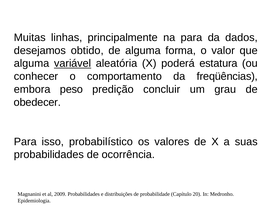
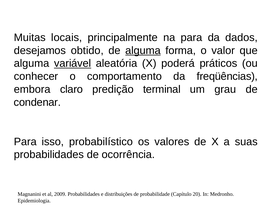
linhas: linhas -> locais
alguma at (143, 50) underline: none -> present
estatura: estatura -> práticos
peso: peso -> claro
concluir: concluir -> terminal
obedecer: obedecer -> condenar
